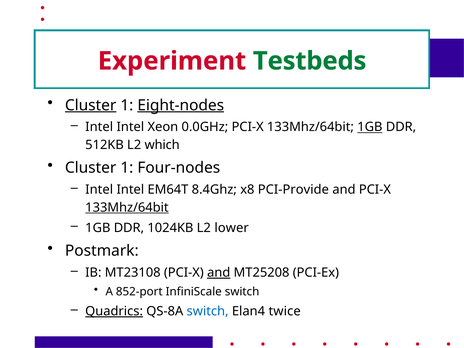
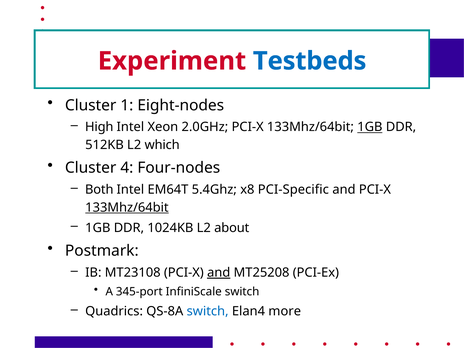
Testbeds colour: green -> blue
Cluster at (91, 105) underline: present -> none
Eight-nodes underline: present -> none
Intel at (99, 127): Intel -> High
0.0GHz: 0.0GHz -> 2.0GHz
1 at (127, 168): 1 -> 4
Intel at (99, 190): Intel -> Both
8.4Ghz: 8.4Ghz -> 5.4Ghz
PCI-Provide: PCI-Provide -> PCI-Specific
lower: lower -> about
852-port: 852-port -> 345-port
Quadrics underline: present -> none
twice: twice -> more
